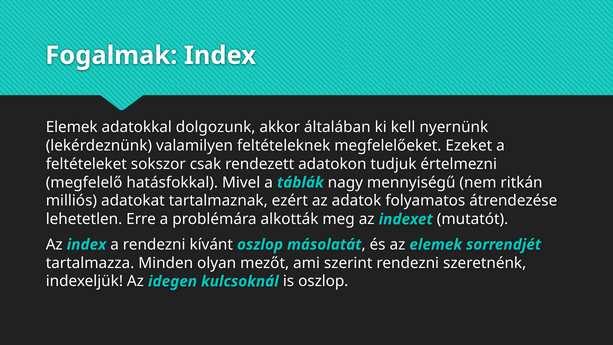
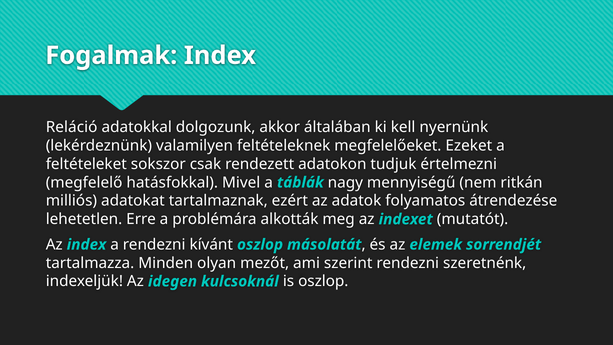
Elemek at (72, 127): Elemek -> Reláció
